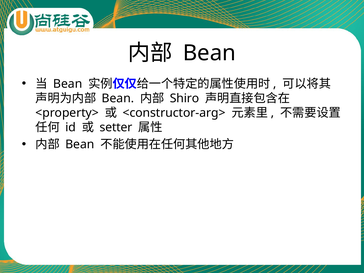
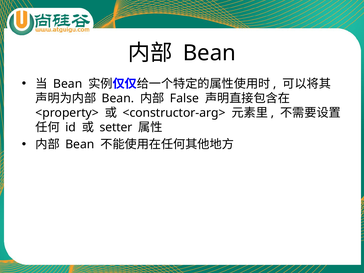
Shiro: Shiro -> False
